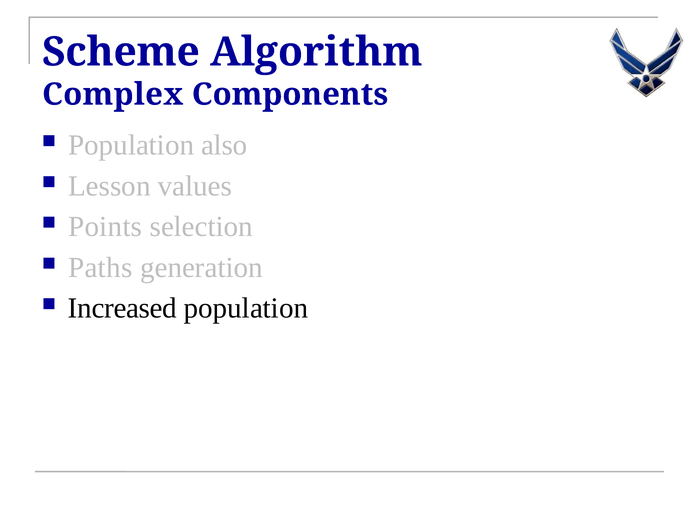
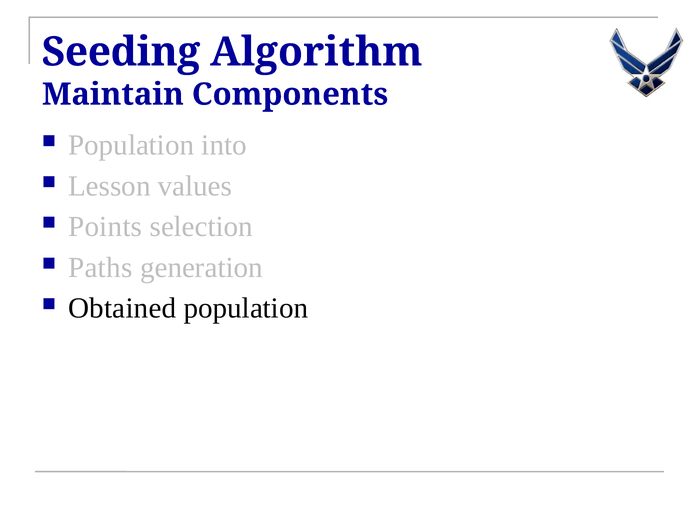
Scheme: Scheme -> Seeding
Complex: Complex -> Maintain
also: also -> into
Increased: Increased -> Obtained
